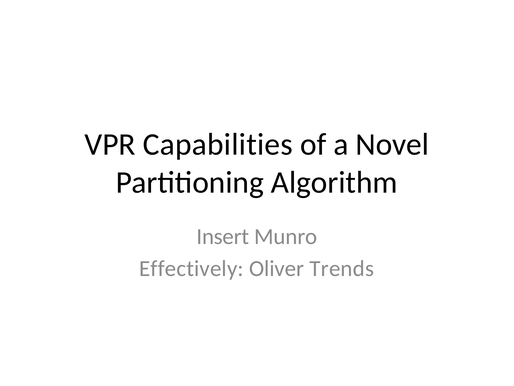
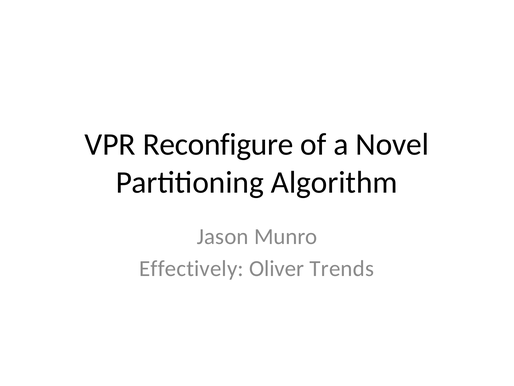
Capabilities: Capabilities -> Reconfigure
Insert: Insert -> Jason
